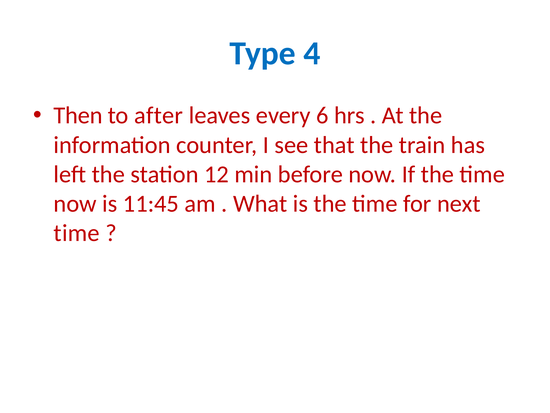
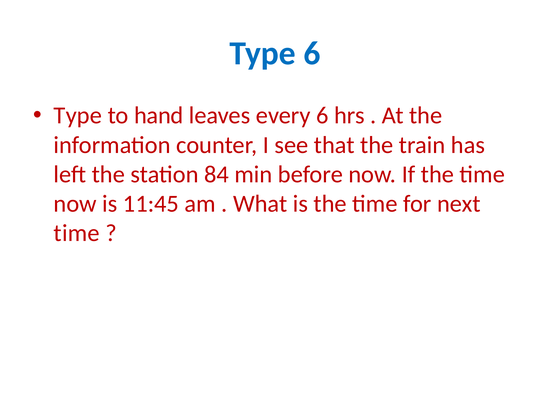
Type 4: 4 -> 6
Then at (78, 115): Then -> Type
after: after -> hand
12: 12 -> 84
